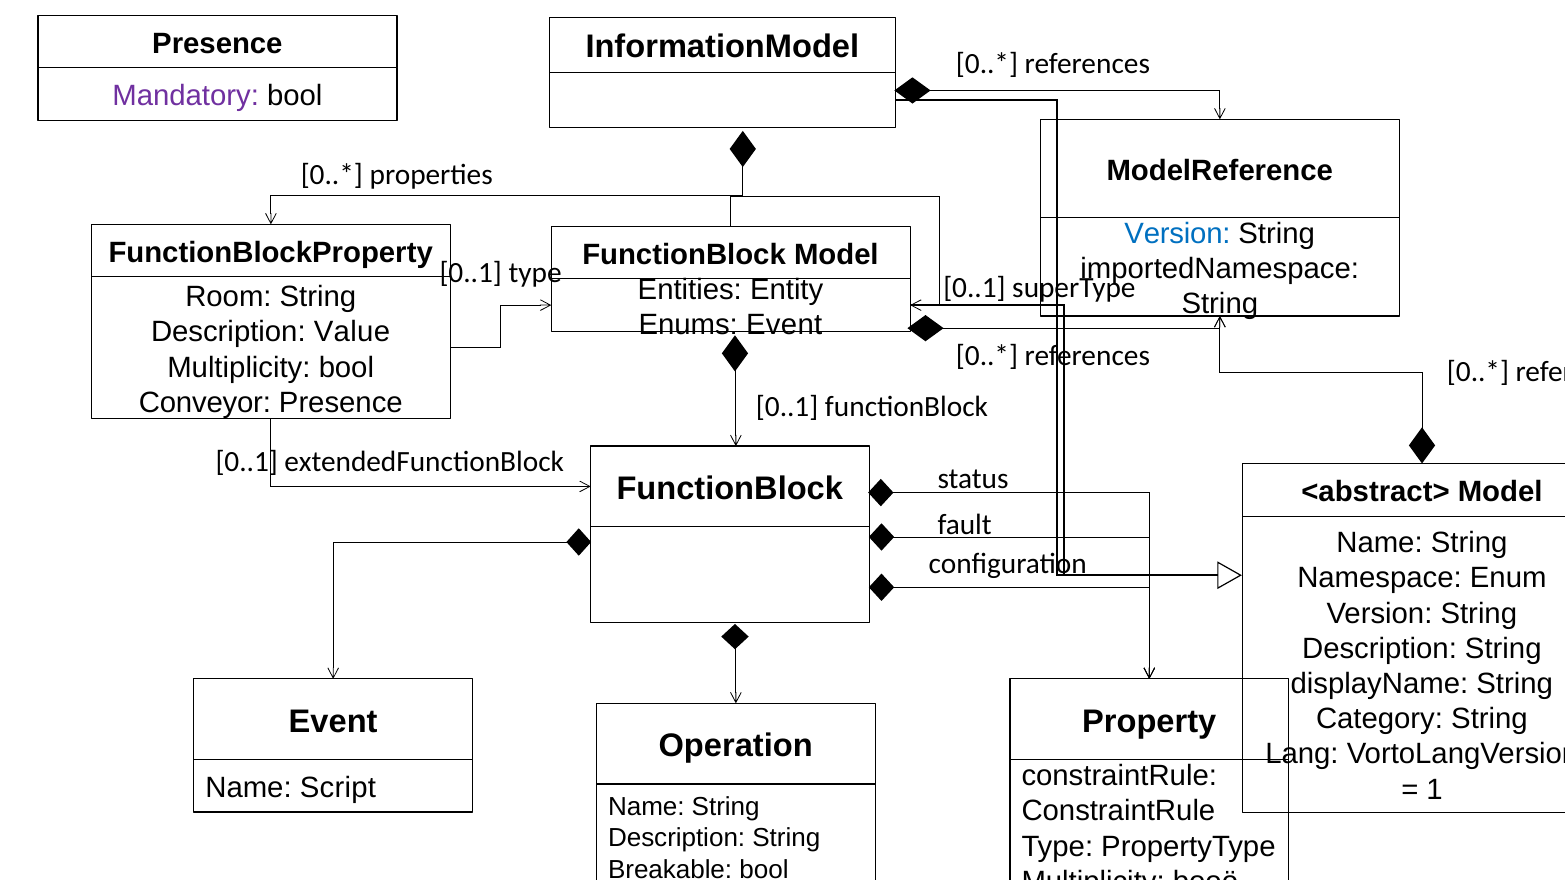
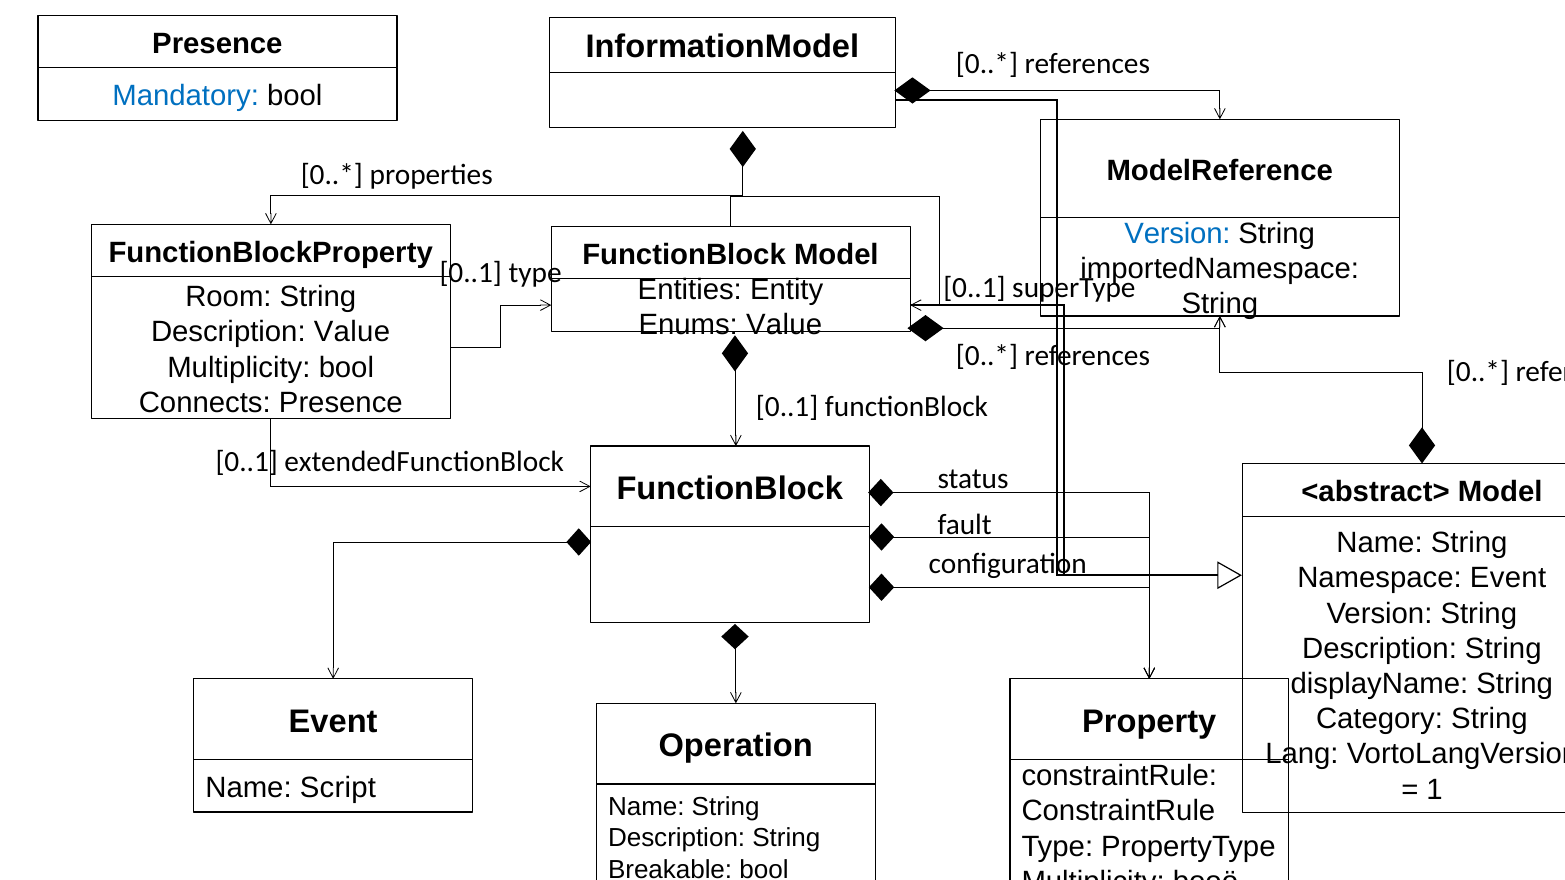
Mandatory colour: purple -> blue
Enums Event: Event -> Value
Conveyor: Conveyor -> Connects
Namespace Enum: Enum -> Event
